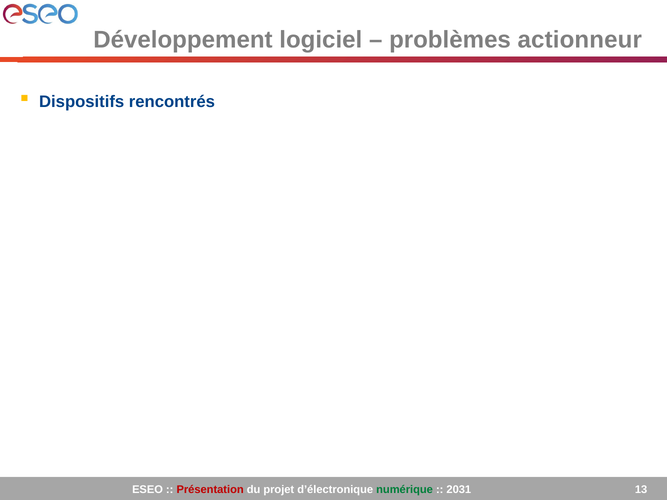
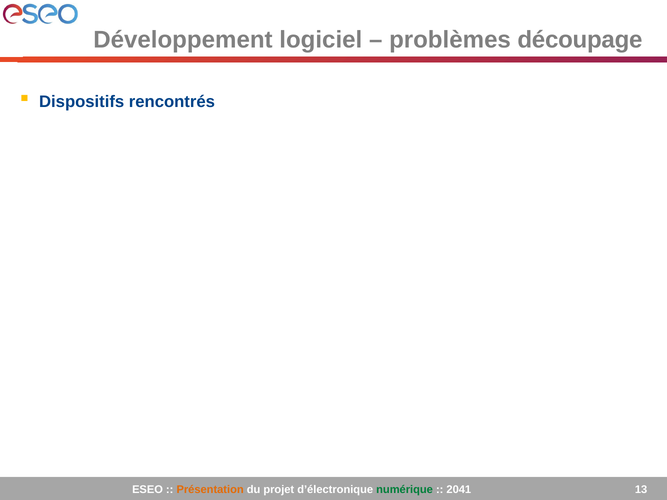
actionneur: actionneur -> découpage
Présentation colour: red -> orange
2031: 2031 -> 2041
